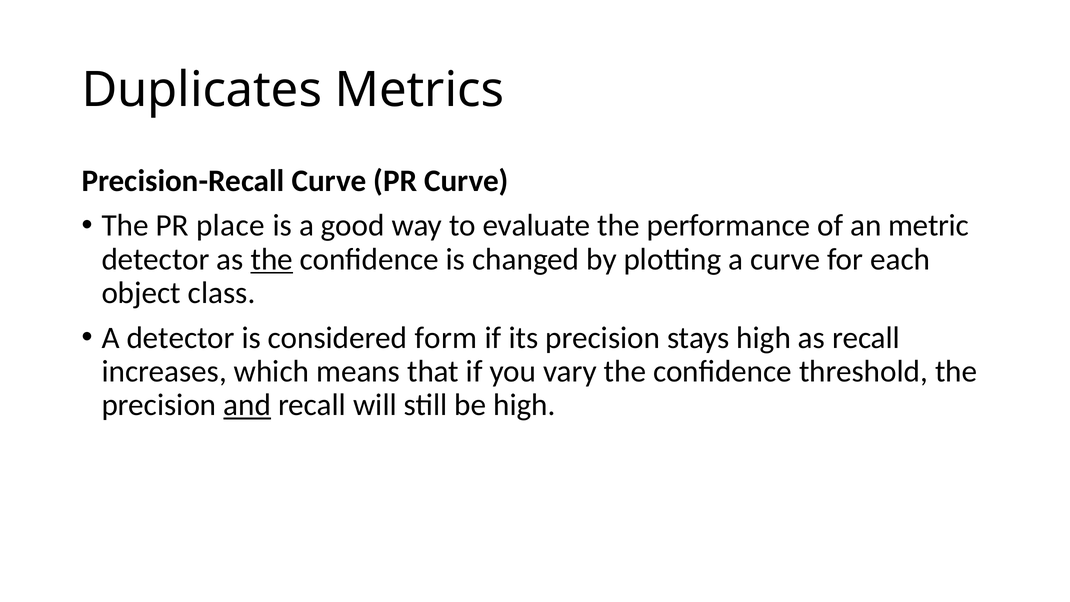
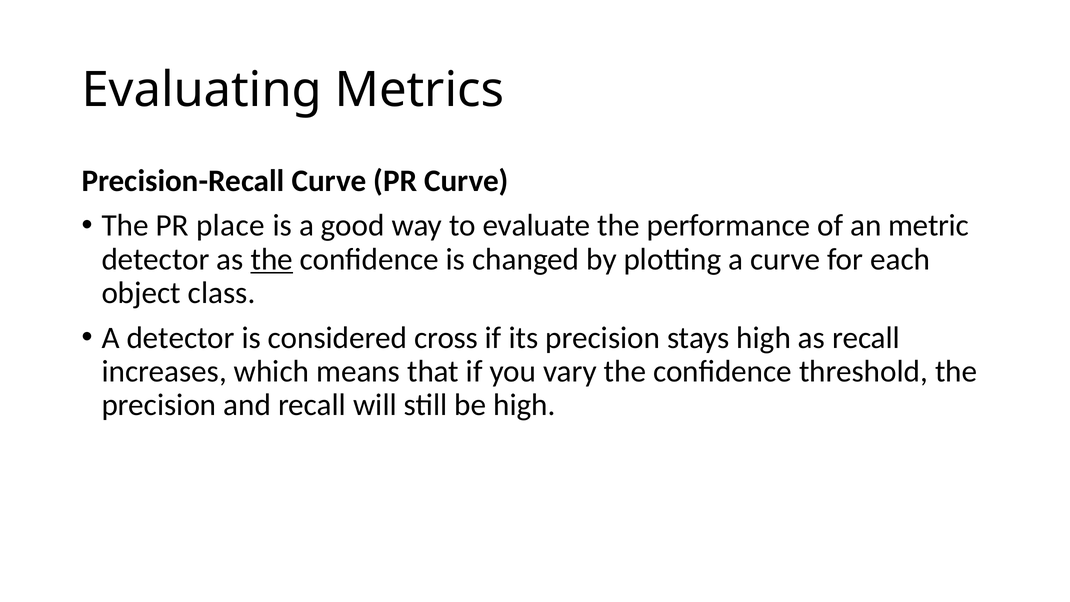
Duplicates: Duplicates -> Evaluating
form: form -> cross
and underline: present -> none
